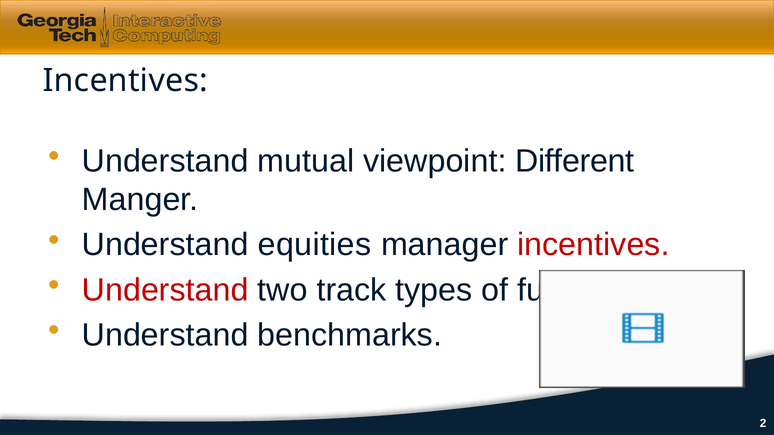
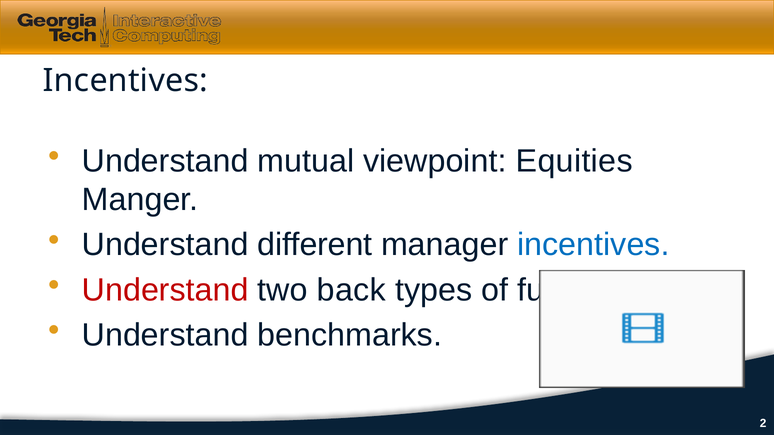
Different: Different -> Equities
equities: equities -> different
incentives at (593, 245) colour: red -> blue
track: track -> back
